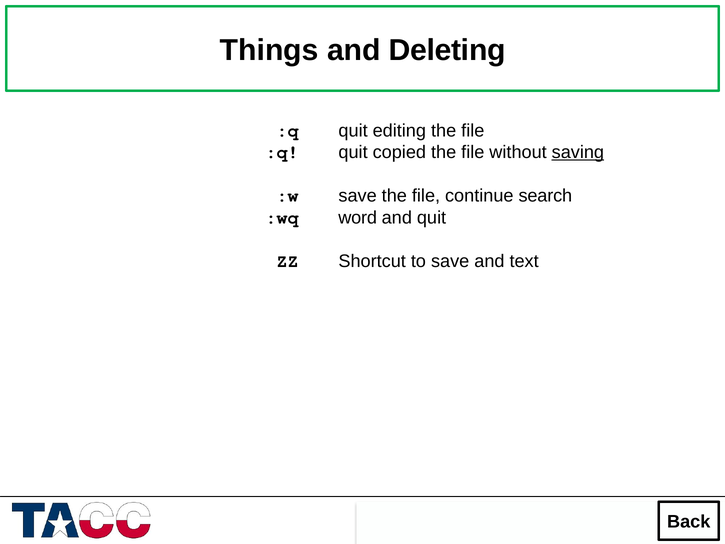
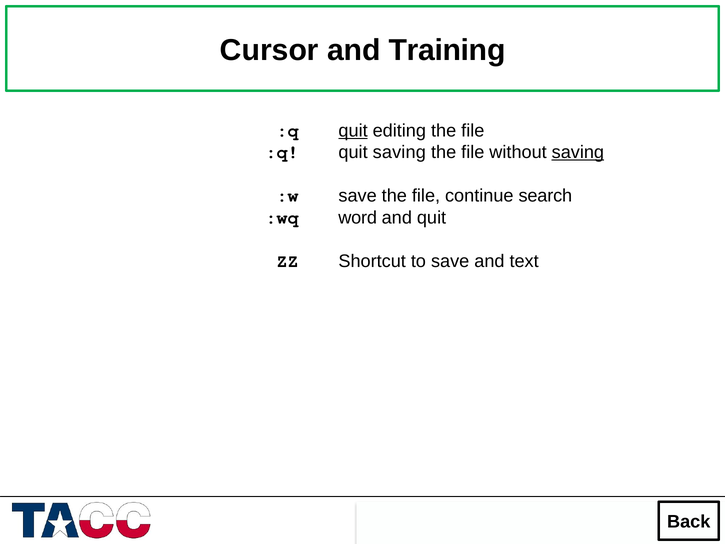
Things: Things -> Cursor
Deleting: Deleting -> Training
quit at (353, 130) underline: none -> present
quit copied: copied -> saving
